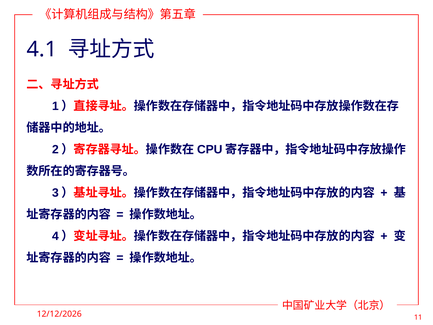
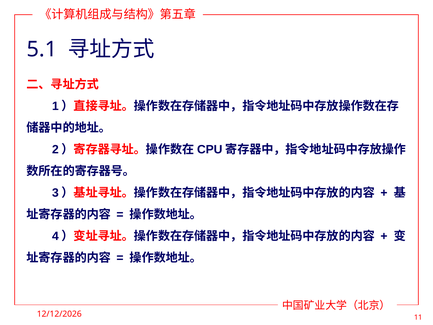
4.1: 4.1 -> 5.1
